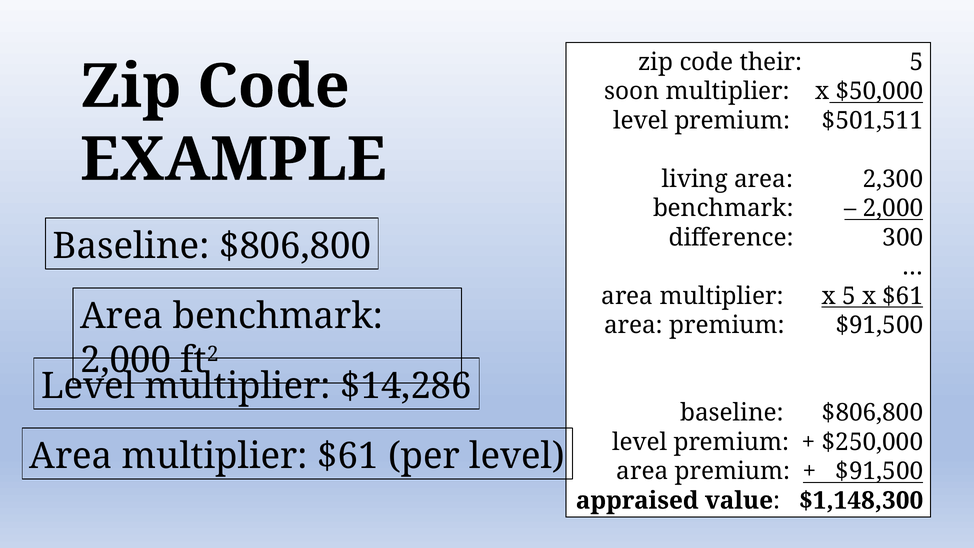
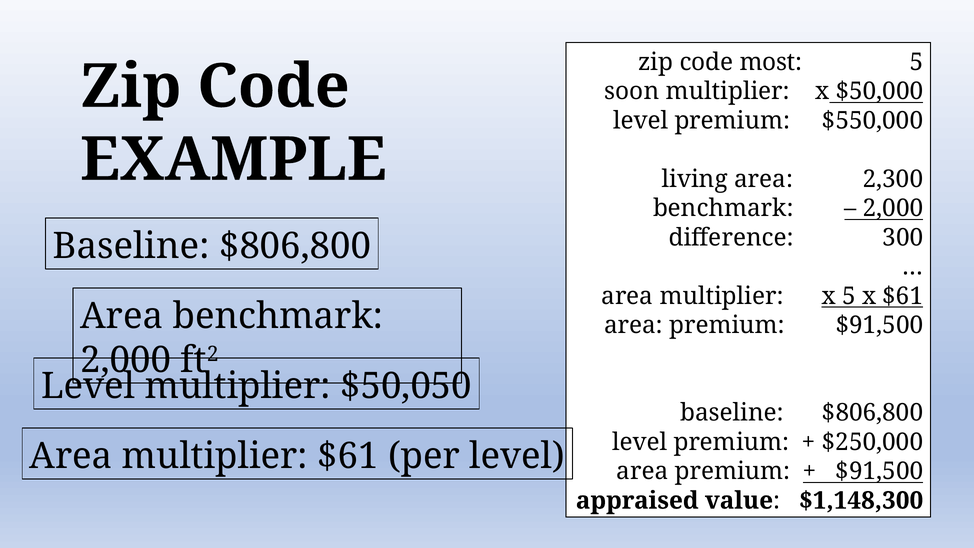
their: their -> most
$501,511: $501,511 -> $550,000
$14,286: $14,286 -> $50,050
